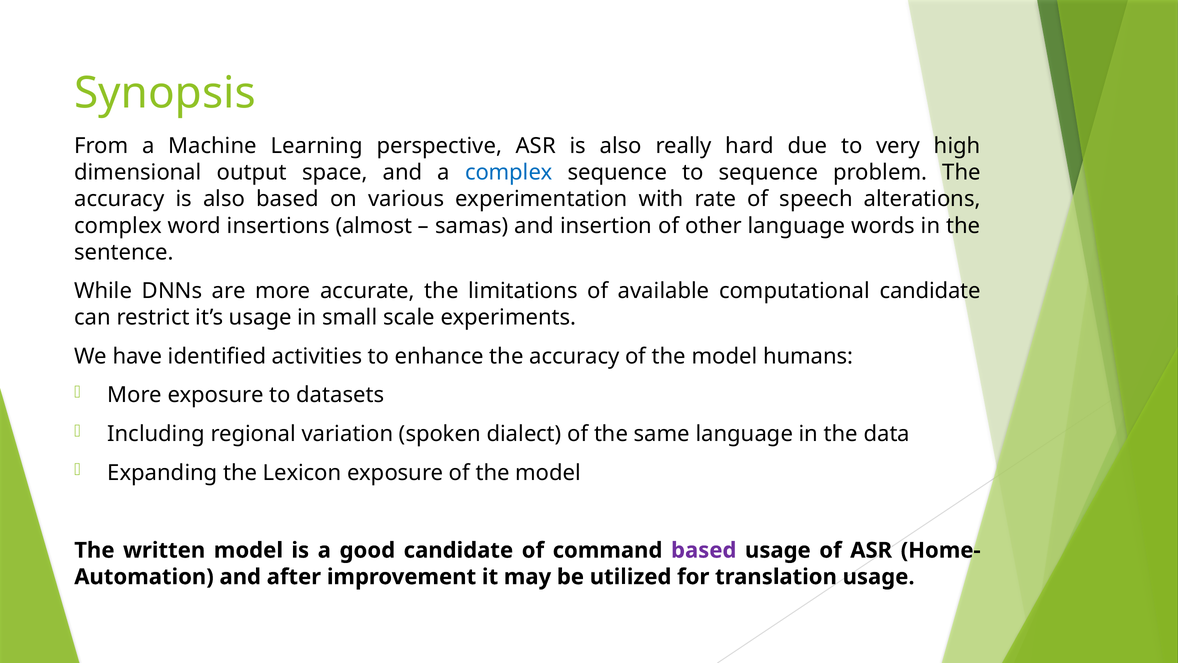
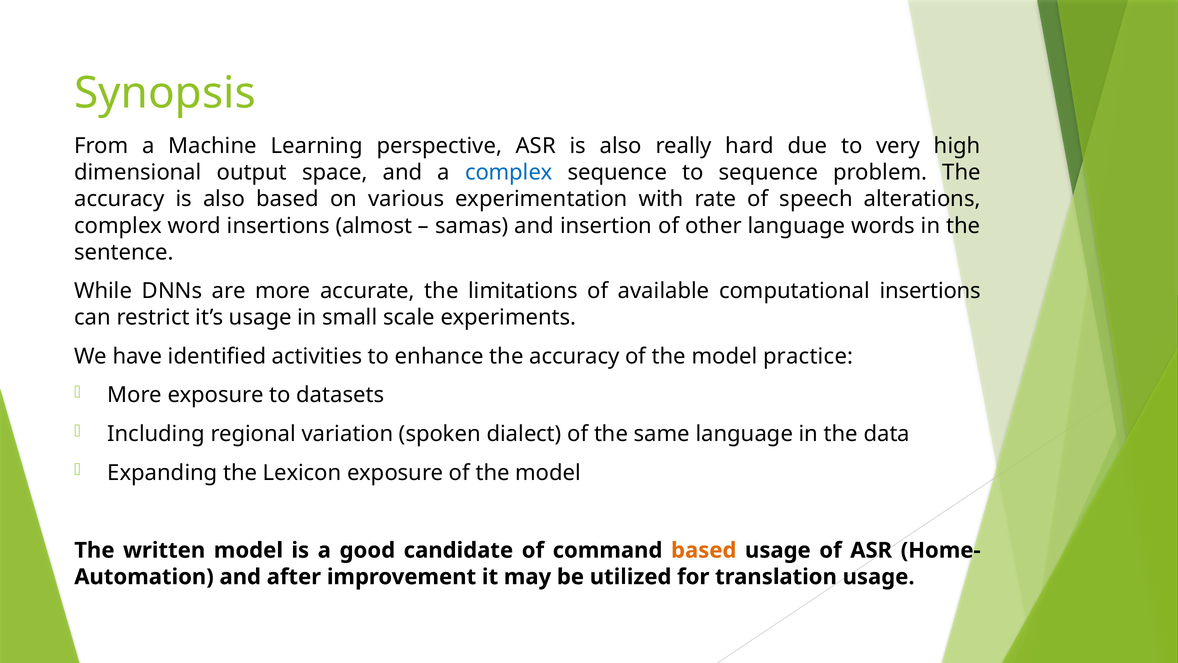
computational candidate: candidate -> insertions
humans: humans -> practice
based at (704, 550) colour: purple -> orange
